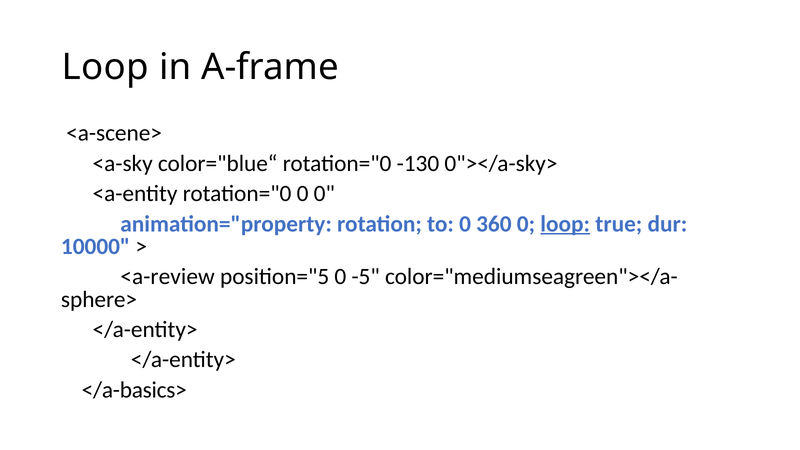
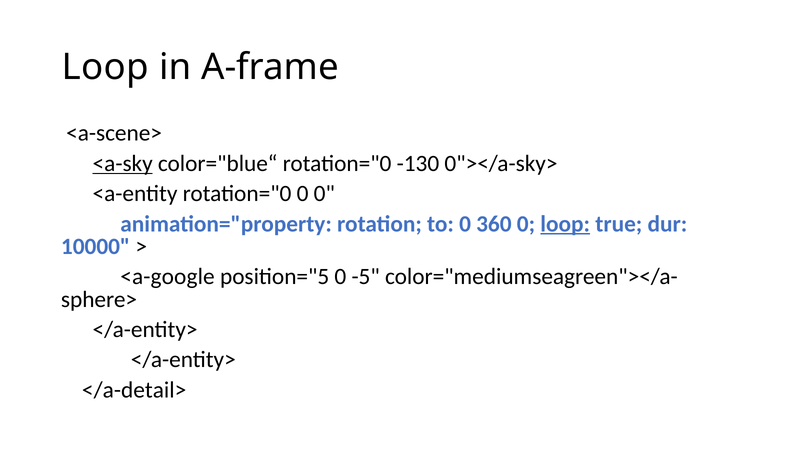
<a-sky underline: none -> present
<a-review: <a-review -> <a-google
</a-basics>: </a-basics> -> </a-detail>
